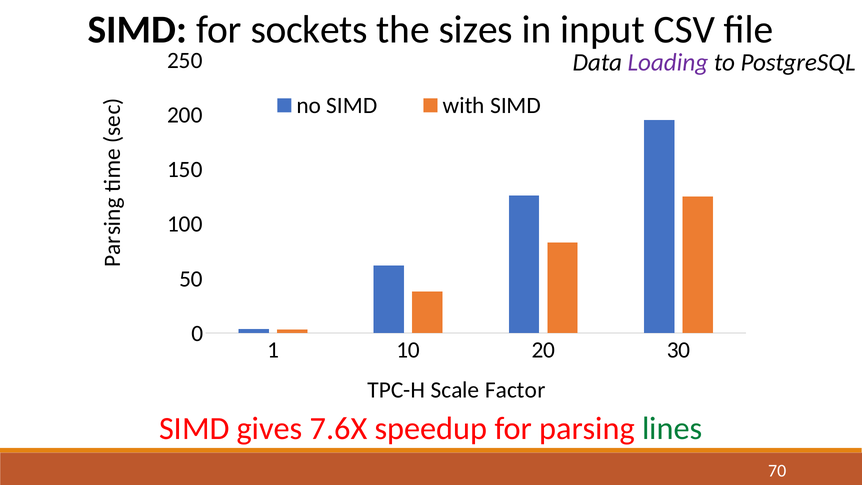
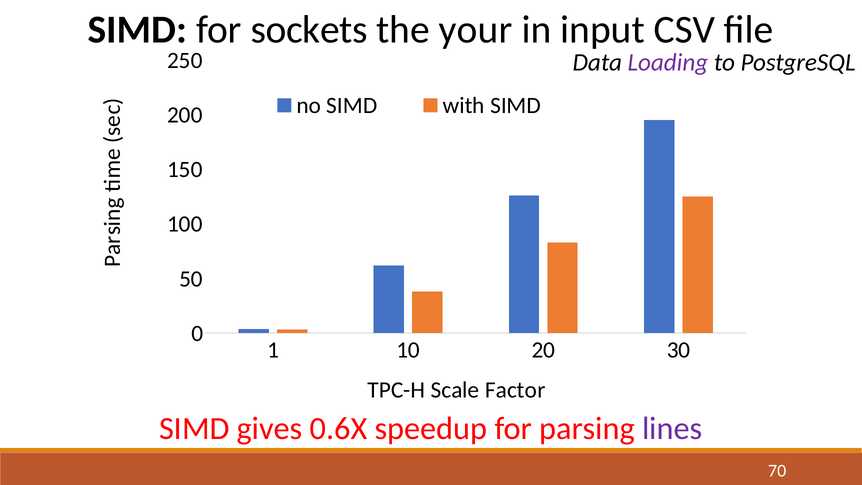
sizes: sizes -> your
7.6X: 7.6X -> 0.6X
lines colour: green -> purple
